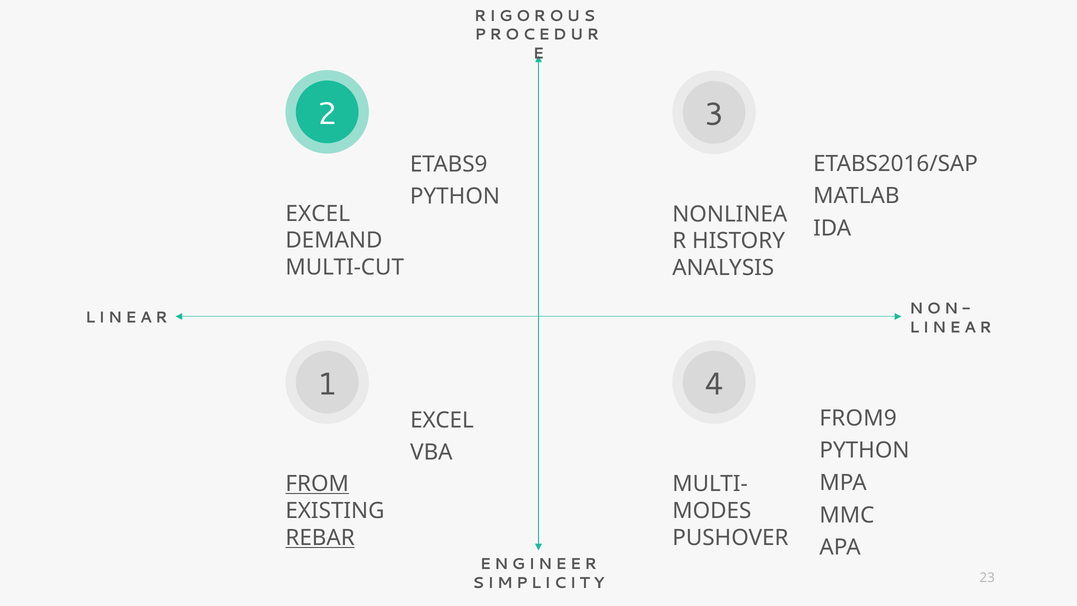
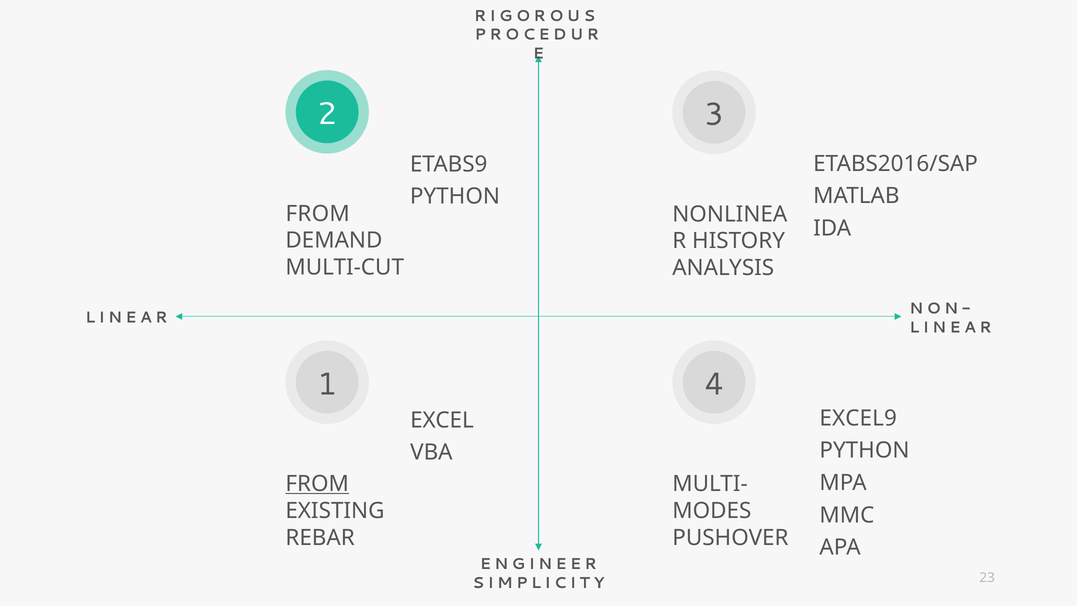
EXCEL at (318, 214): EXCEL -> FROM
FROM9: FROM9 -> EXCEL9
REBAR underline: present -> none
